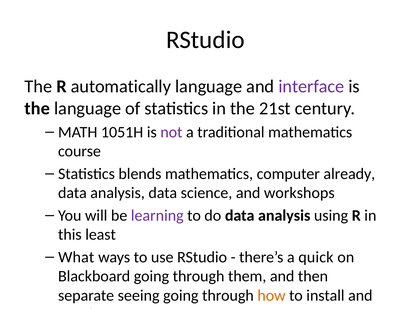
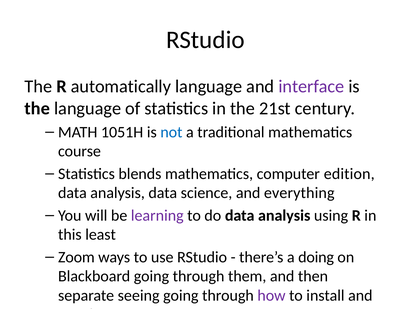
not colour: purple -> blue
already: already -> edition
workshops: workshops -> everything
What: What -> Zoom
quick: quick -> doing
how colour: orange -> purple
